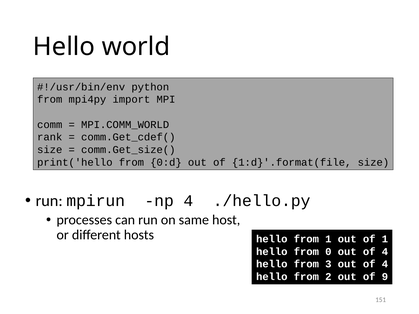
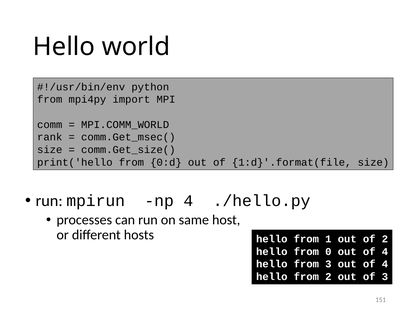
comm.Get_cdef(: comm.Get_cdef( -> comm.Get_msec(
of 1: 1 -> 2
of 9: 9 -> 3
